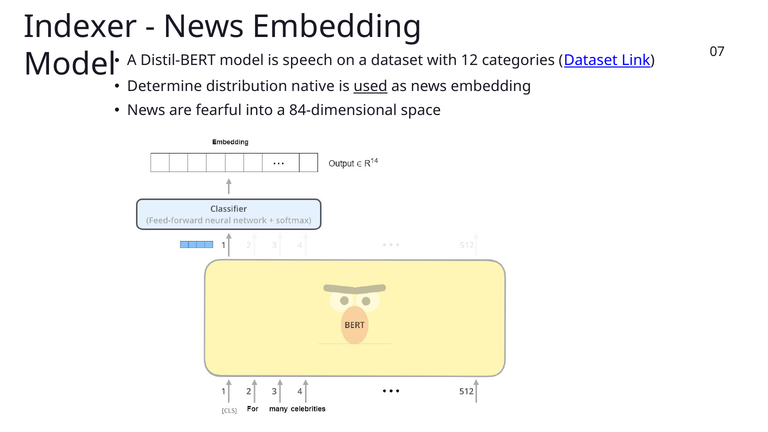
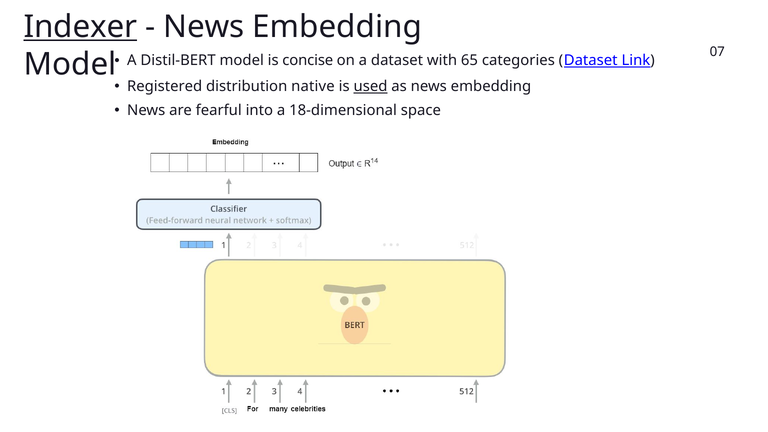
Indexer underline: none -> present
speech: speech -> concise
12: 12 -> 65
Determine: Determine -> Registered
84-dimensional: 84-dimensional -> 18-dimensional
